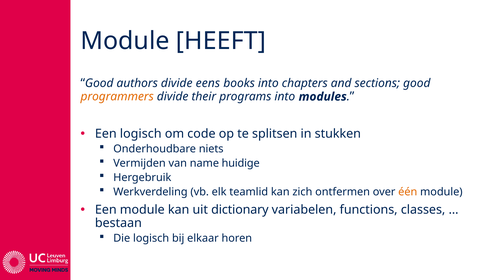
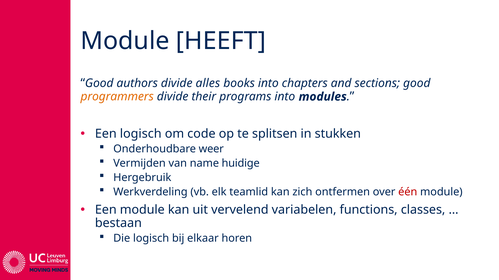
eens: eens -> alles
niets: niets -> weer
één colour: orange -> red
dictionary: dictionary -> vervelend
